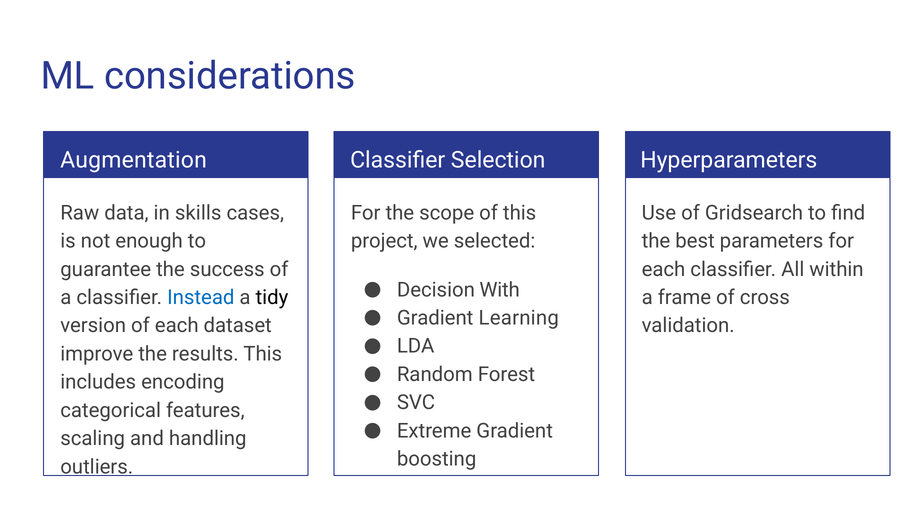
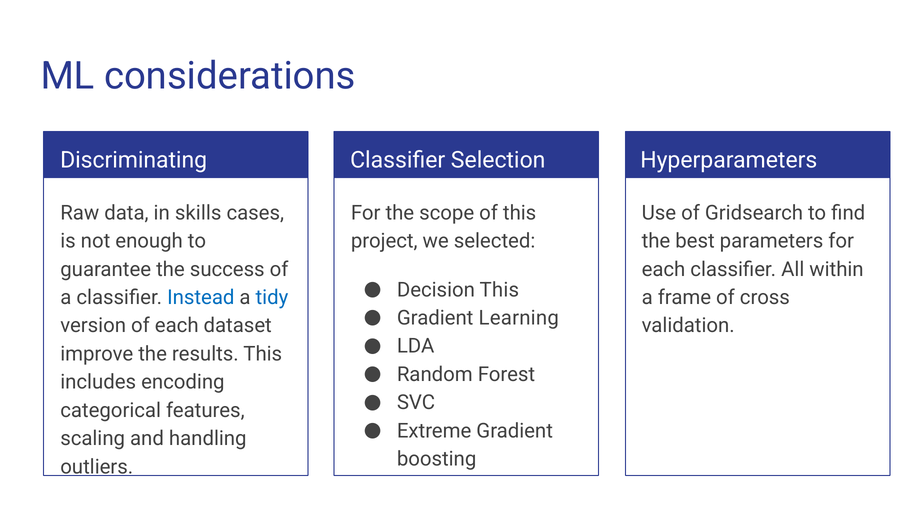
Augmentation: Augmentation -> Discriminating
Decision With: With -> This
tidy colour: black -> blue
